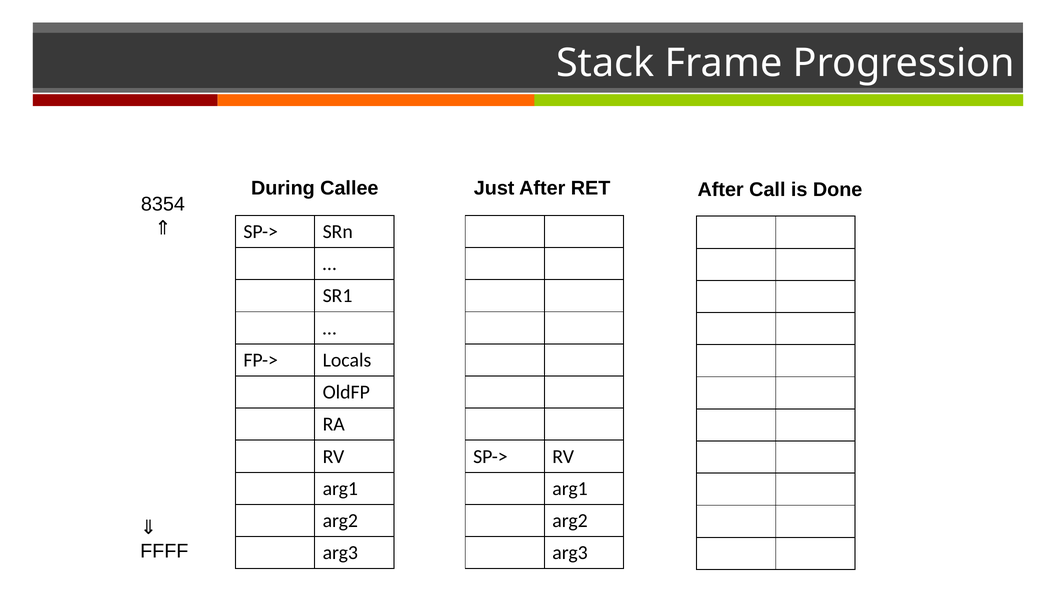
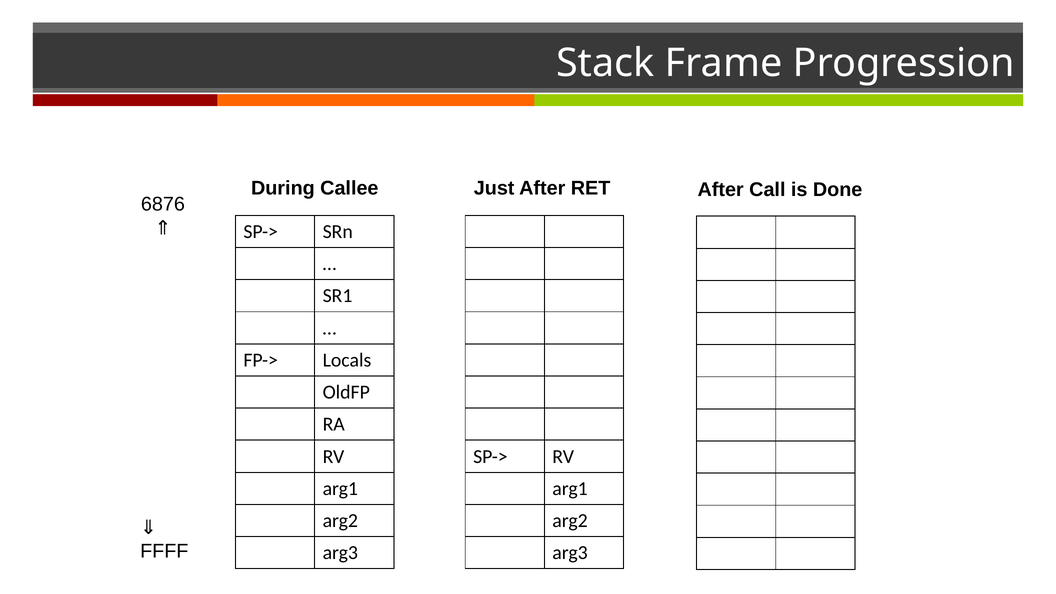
8354: 8354 -> 6876
